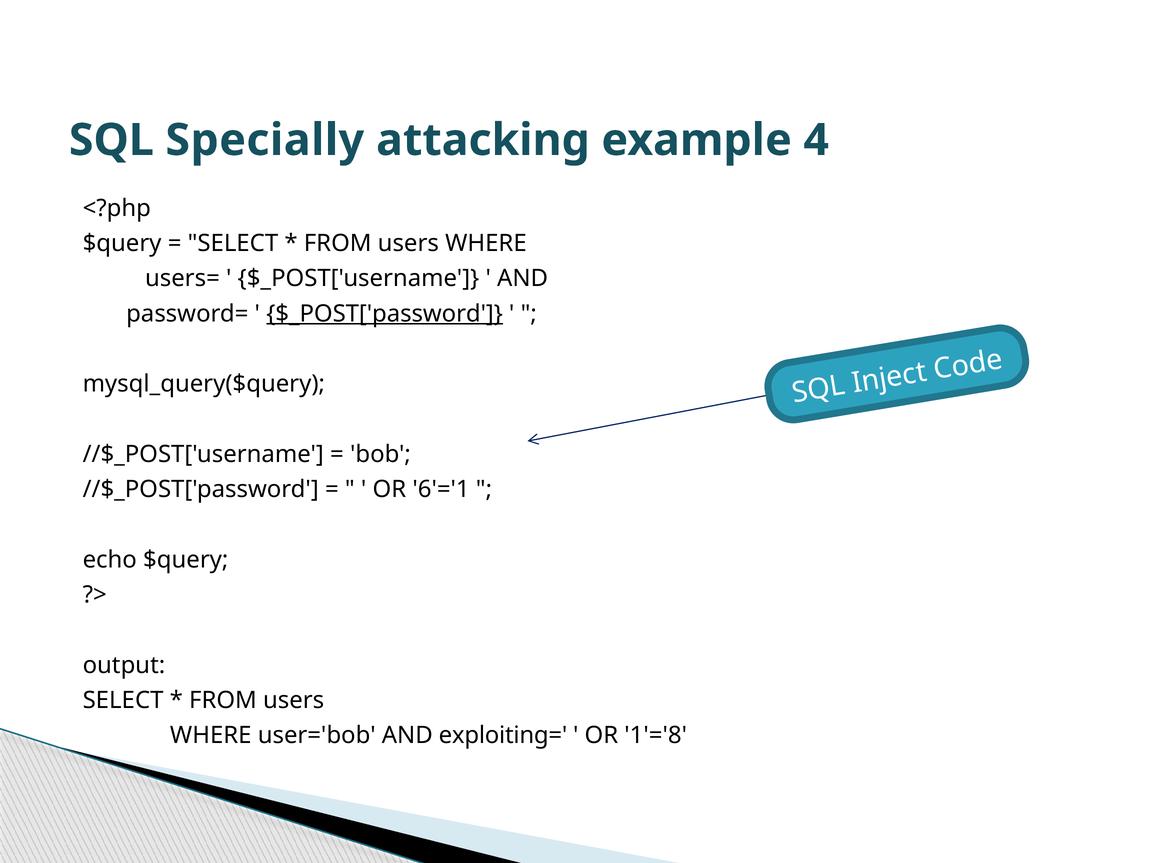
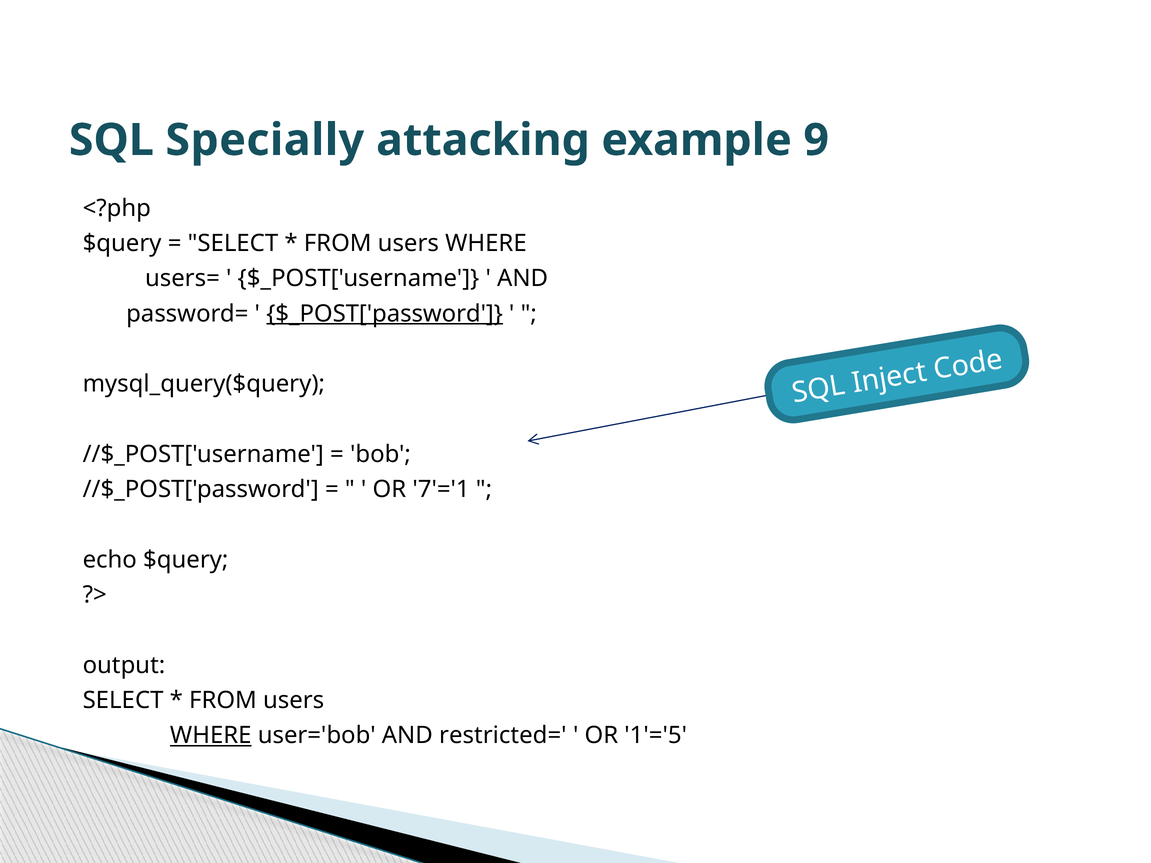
4: 4 -> 9
6'='1: 6'='1 -> 7'='1
WHERE at (211, 736) underline: none -> present
exploiting=: exploiting= -> restricted=
1'='8: 1'='8 -> 1'='5
